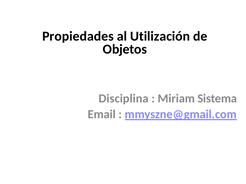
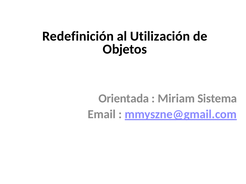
Propiedades: Propiedades -> Redefinición
Disciplina: Disciplina -> Orientada
